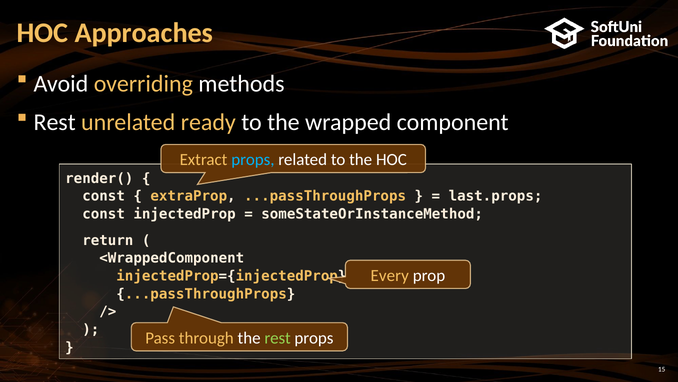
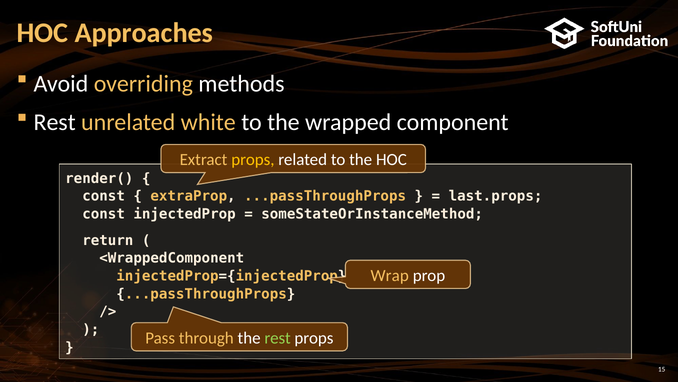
ready: ready -> white
props at (253, 159) colour: light blue -> yellow
Every: Every -> Wrap
